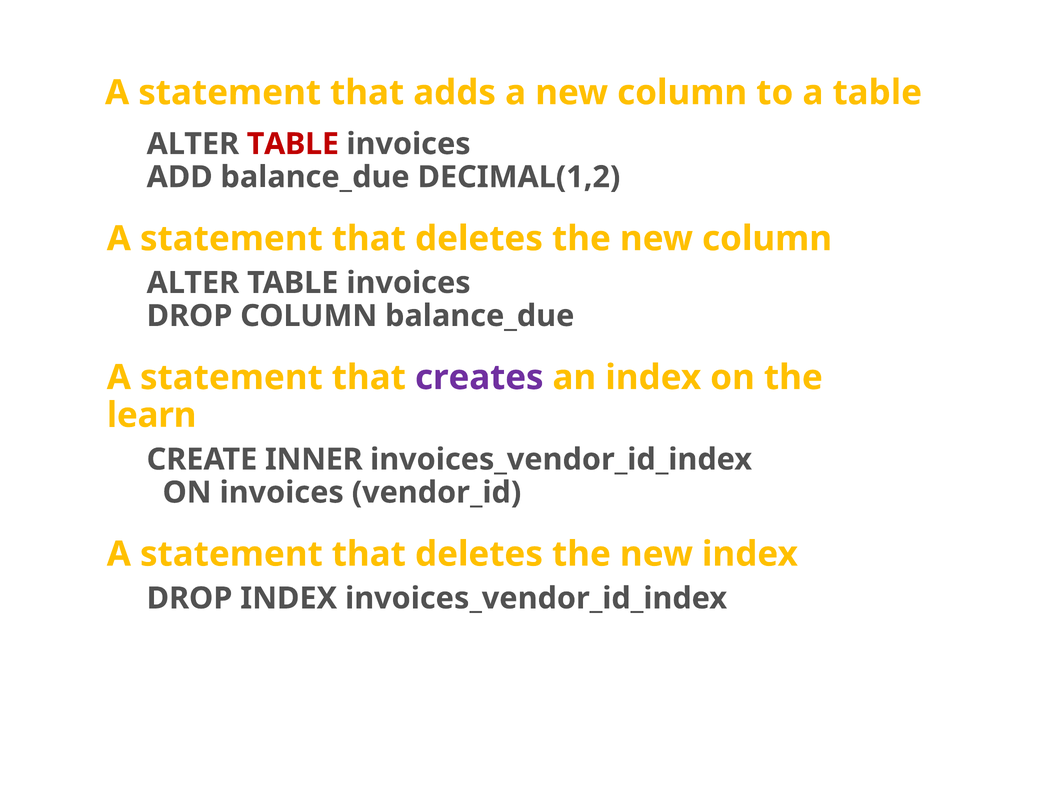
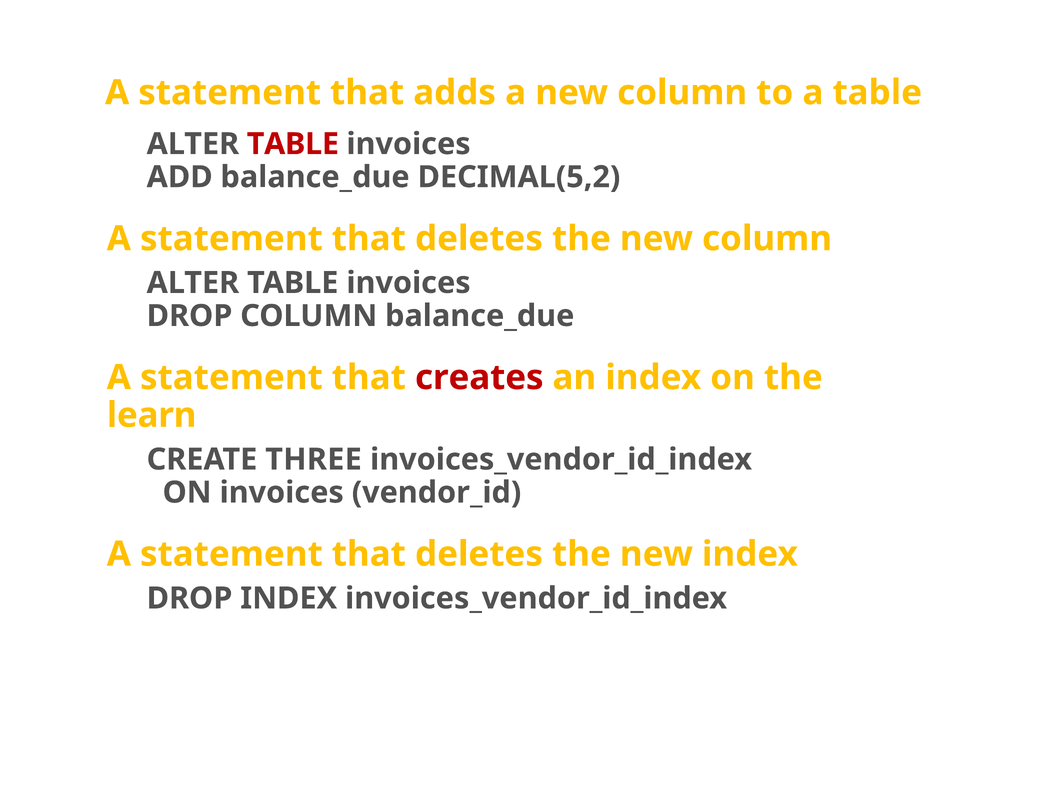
DECIMAL(1,2: DECIMAL(1,2 -> DECIMAL(5,2
creates colour: purple -> red
INNER: INNER -> THREE
